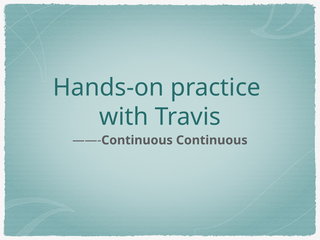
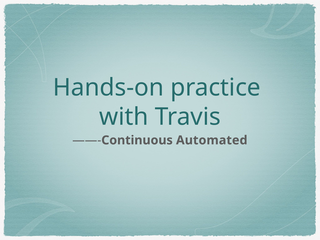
Continuous at (212, 140): Continuous -> Automated
